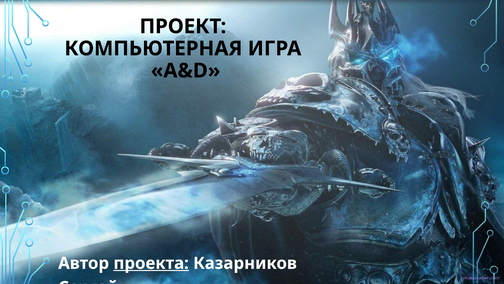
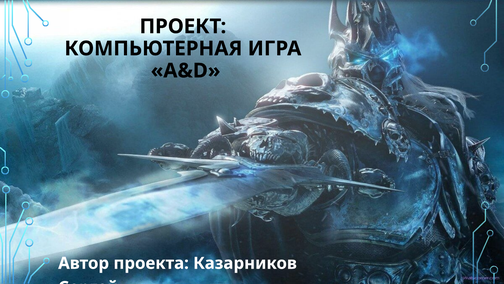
проекта underline: present -> none
